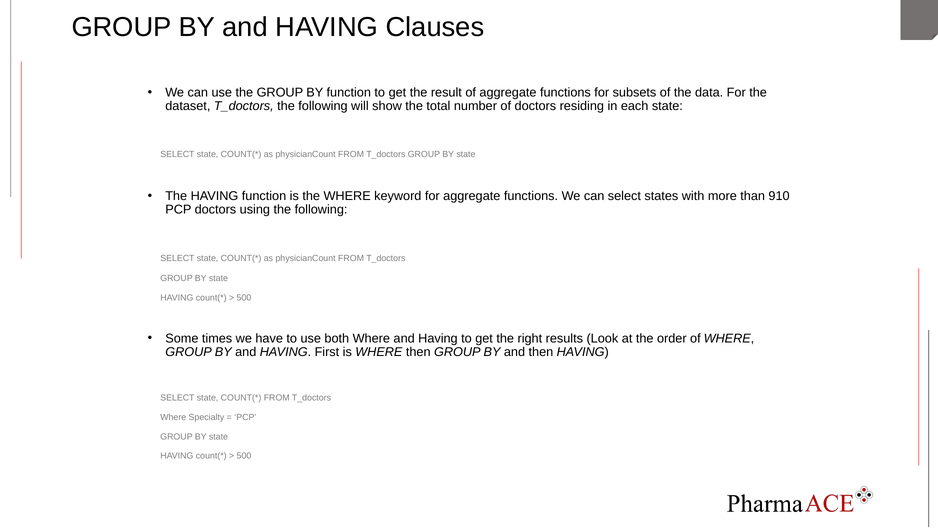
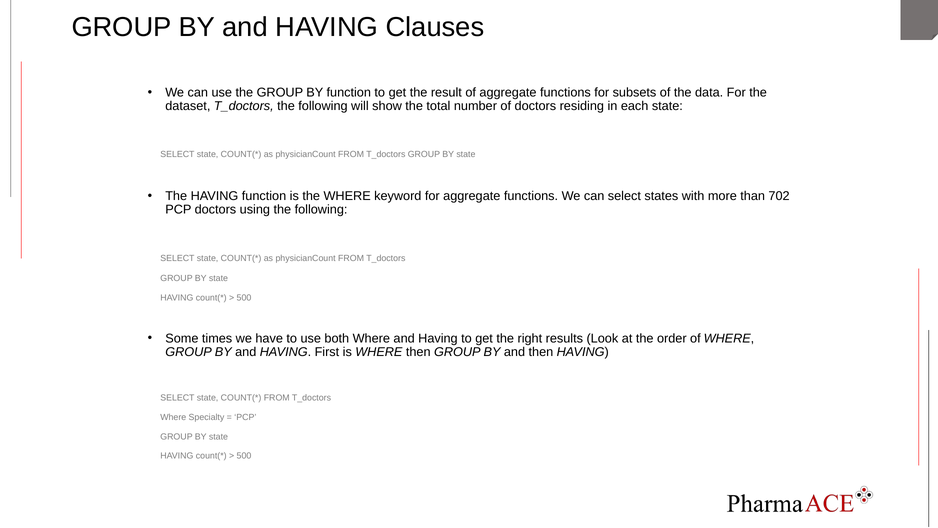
910: 910 -> 702
